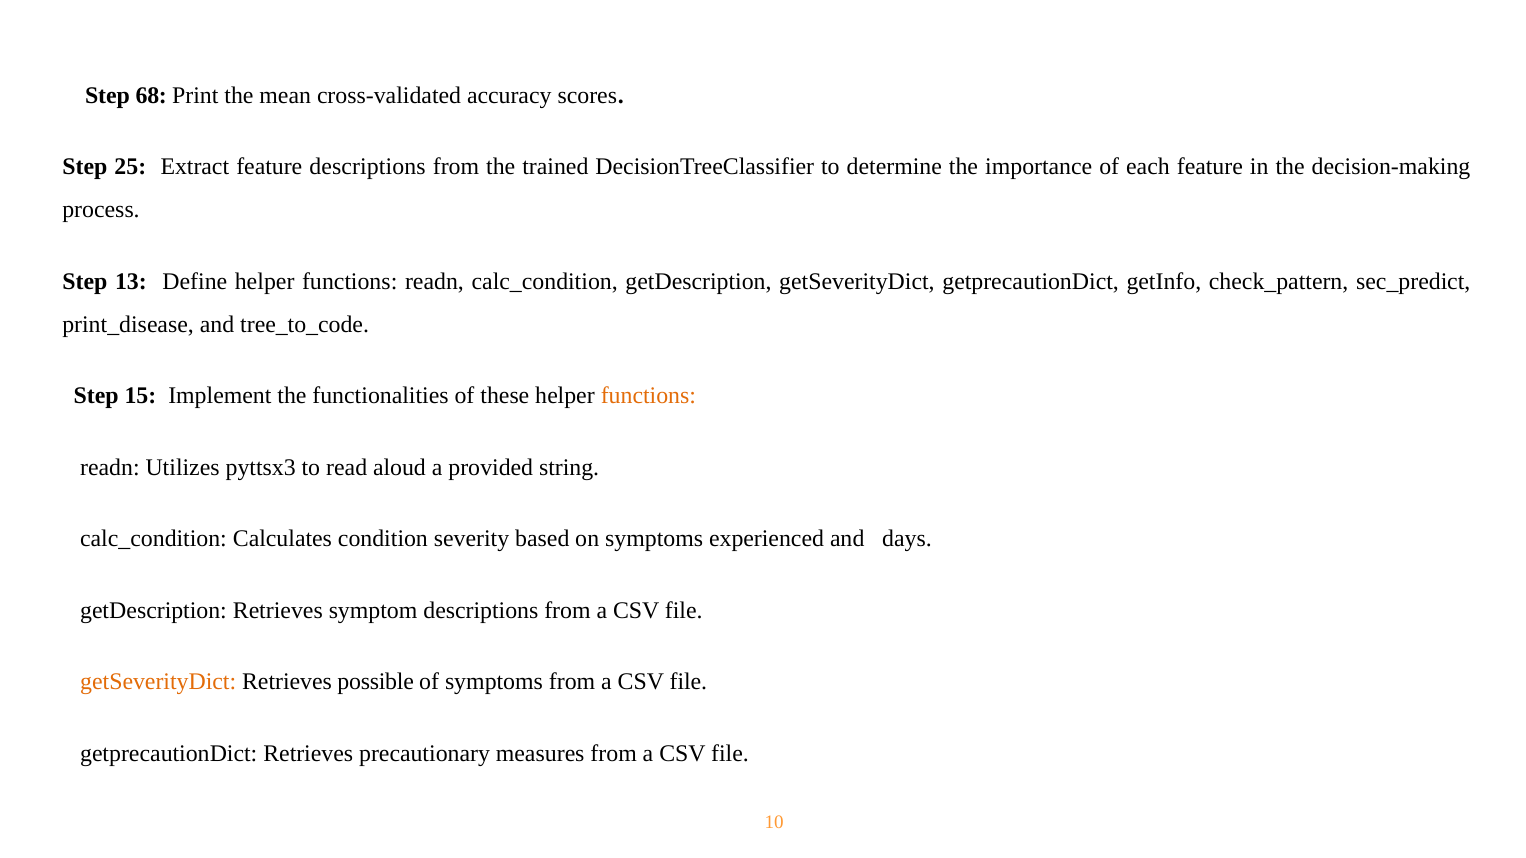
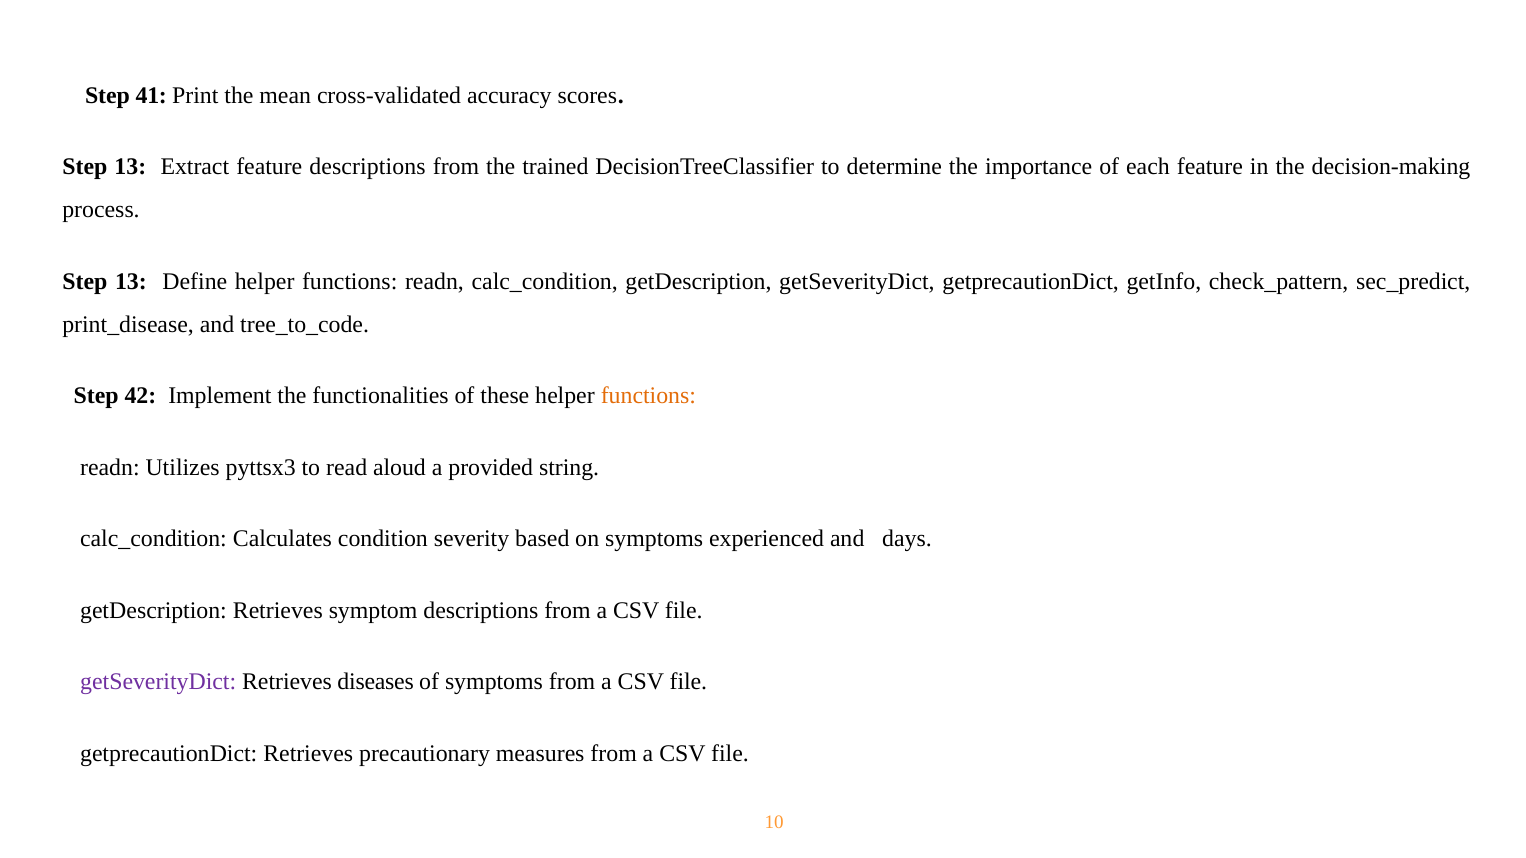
68: 68 -> 41
25 at (130, 167): 25 -> 13
15: 15 -> 42
getSeverityDict at (158, 682) colour: orange -> purple
possible: possible -> diseases
